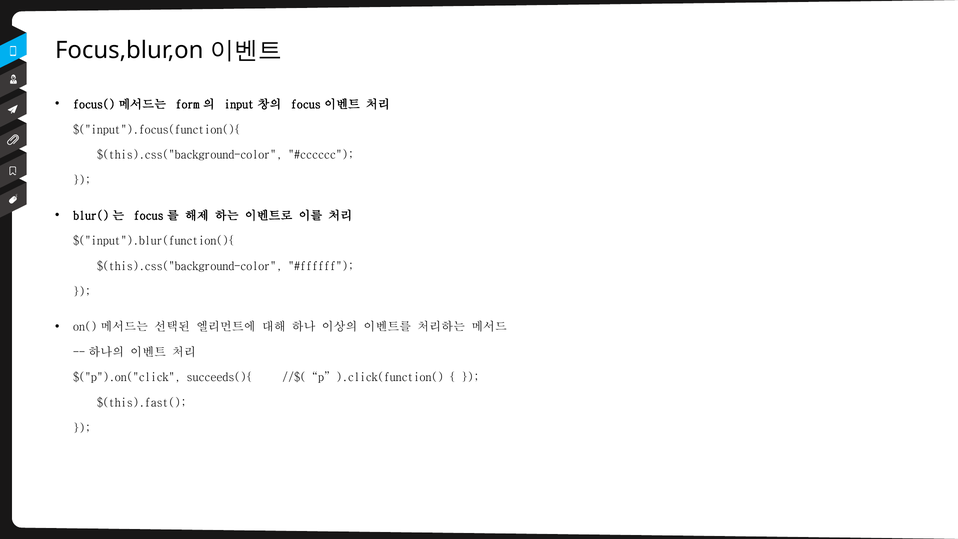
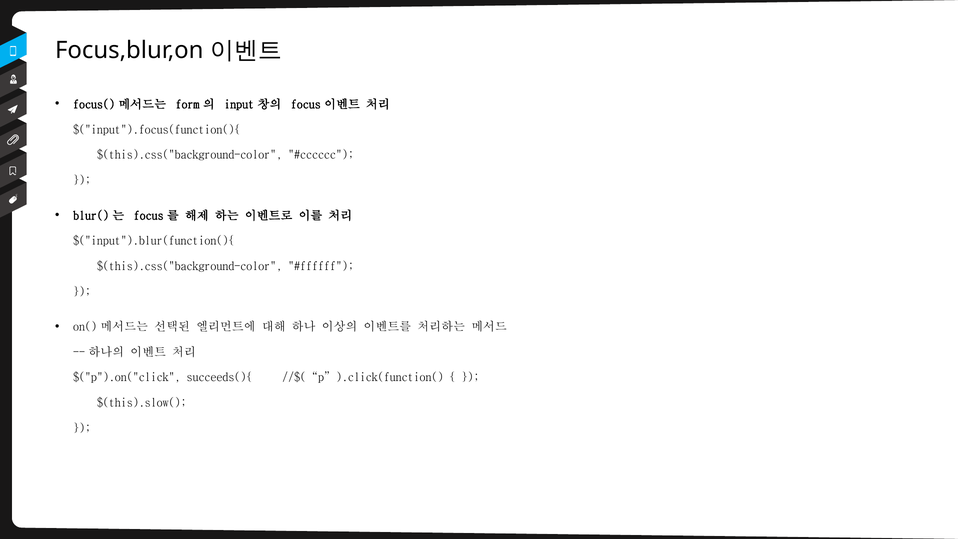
$(this).fast(: $(this).fast( -> $(this).slow(
